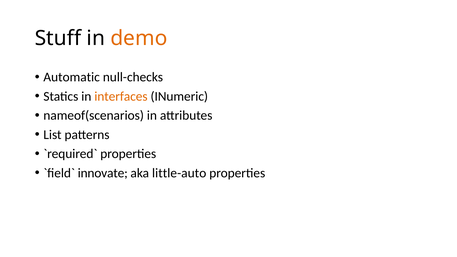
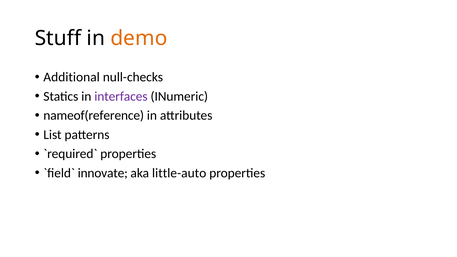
Automatic: Automatic -> Additional
interfaces colour: orange -> purple
nameof(scenarios: nameof(scenarios -> nameof(reference
